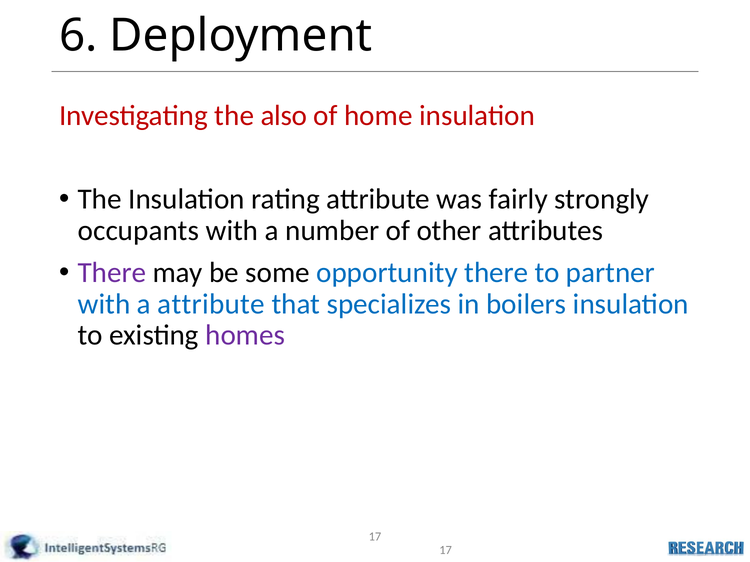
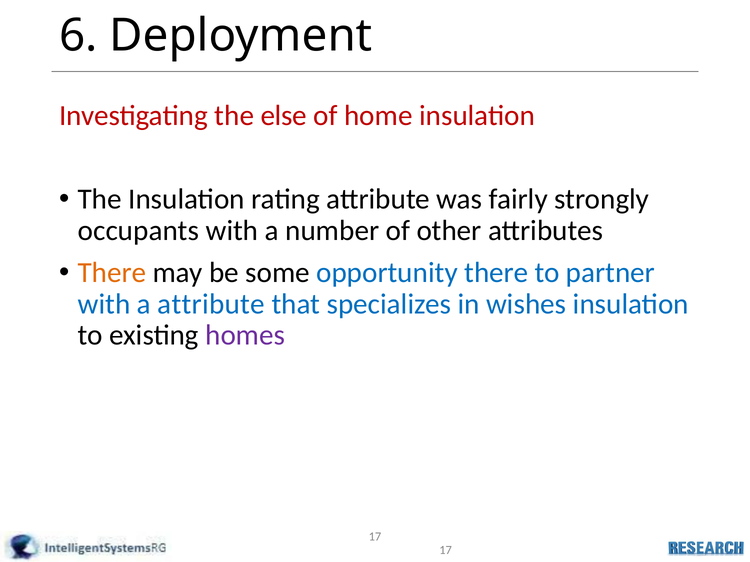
also: also -> else
There at (112, 273) colour: purple -> orange
boilers: boilers -> wishes
